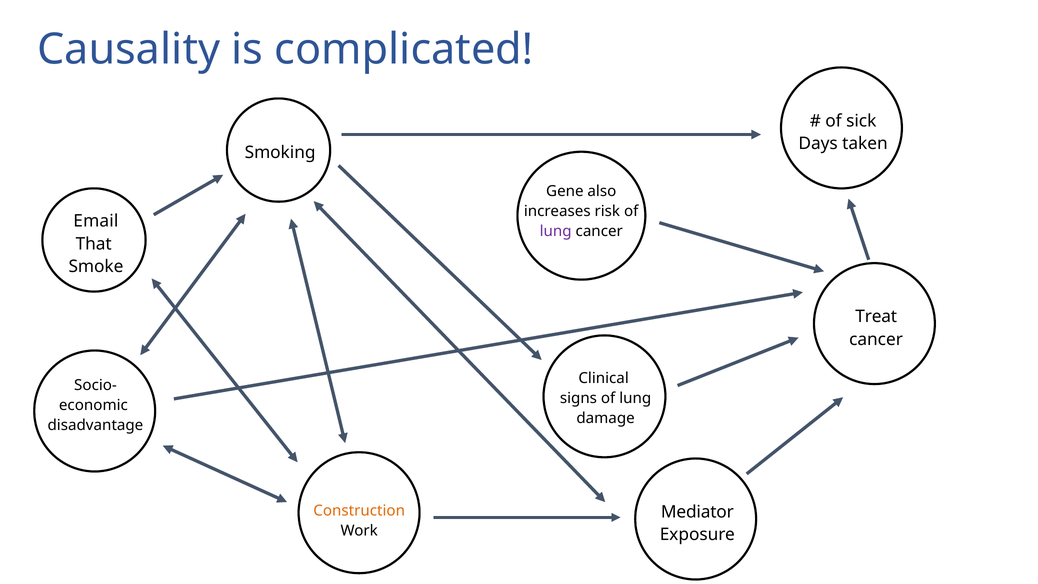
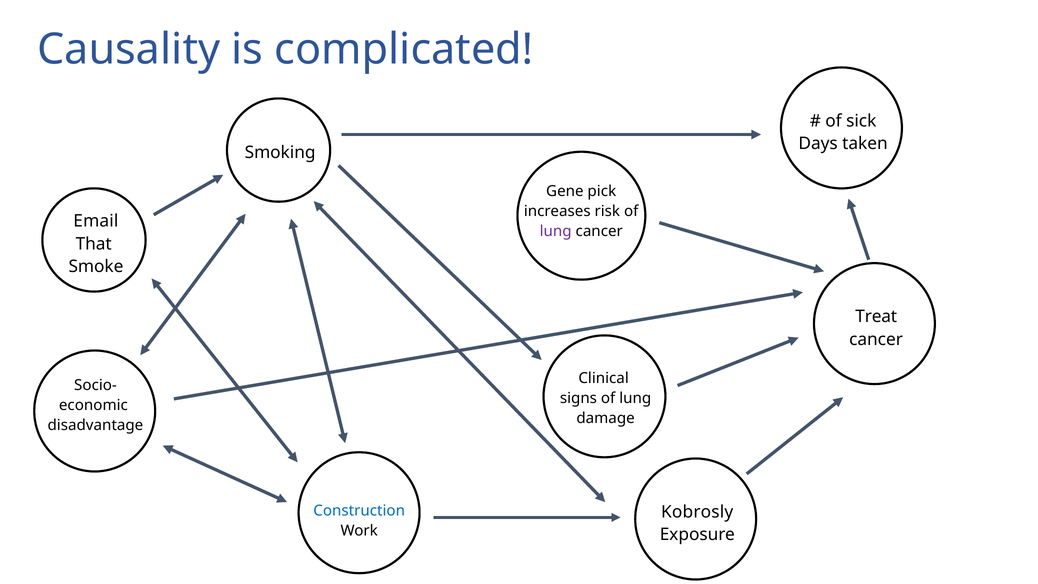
also: also -> pick
Construction colour: orange -> blue
Mediator: Mediator -> Kobrosly
